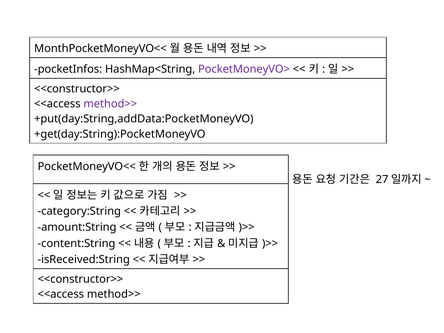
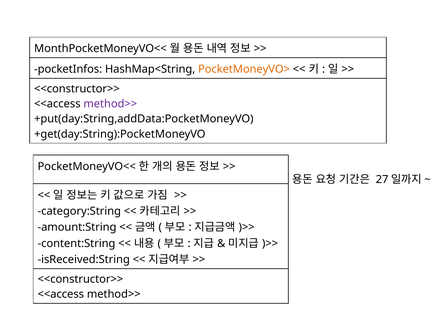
PocketMoneyVO> colour: purple -> orange
